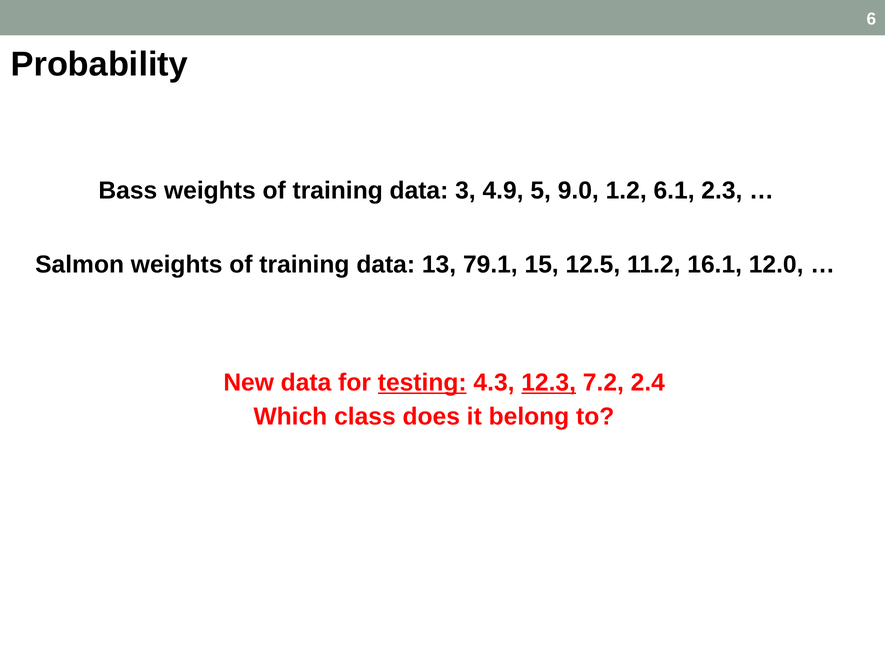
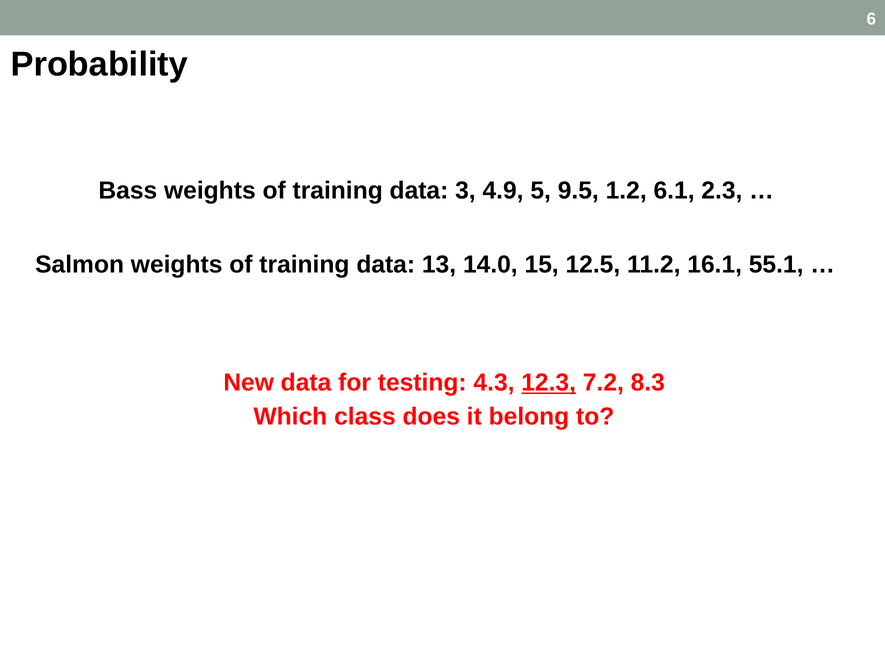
9.0: 9.0 -> 9.5
79.1: 79.1 -> 14.0
12.0: 12.0 -> 55.1
testing underline: present -> none
2.4: 2.4 -> 8.3
